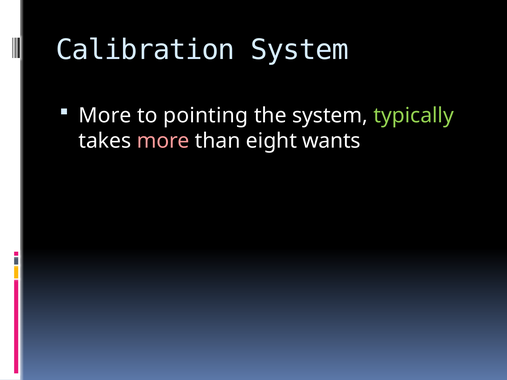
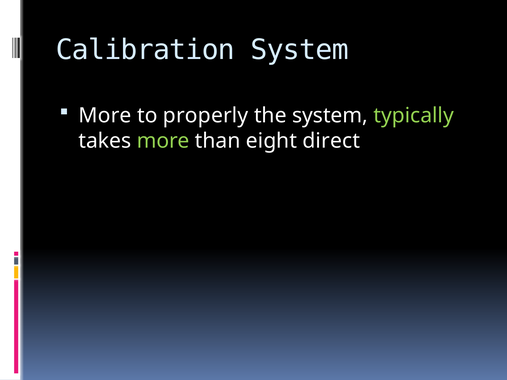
pointing: pointing -> properly
more at (163, 141) colour: pink -> light green
wants: wants -> direct
